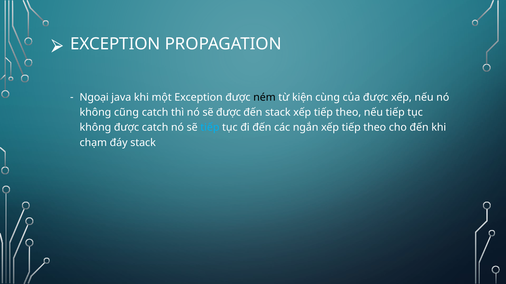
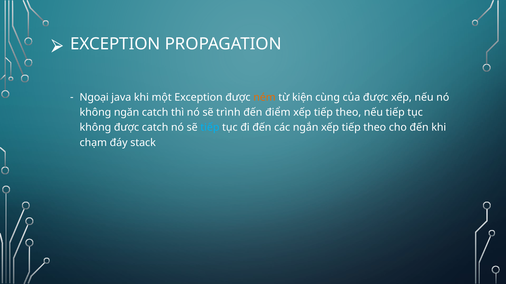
ném colour: black -> orange
cũng: cũng -> ngăn
sẽ được: được -> trình
đến stack: stack -> điểm
